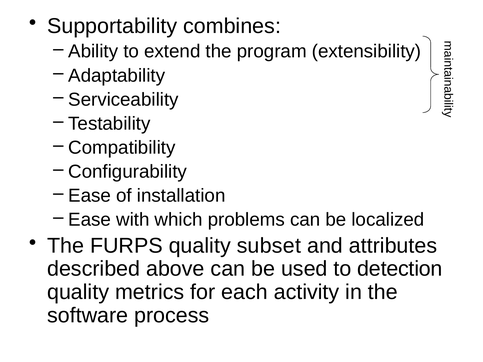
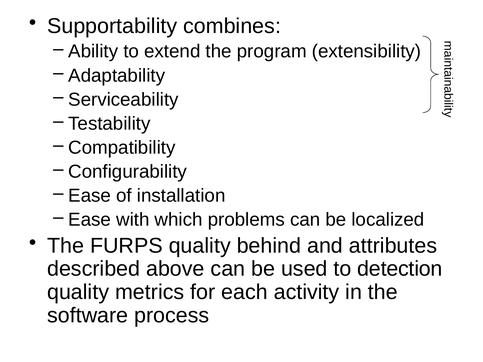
subset: subset -> behind
